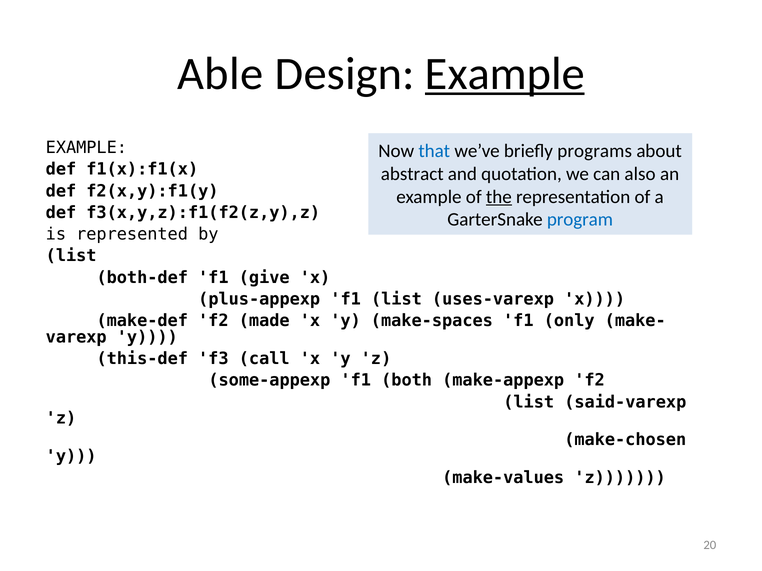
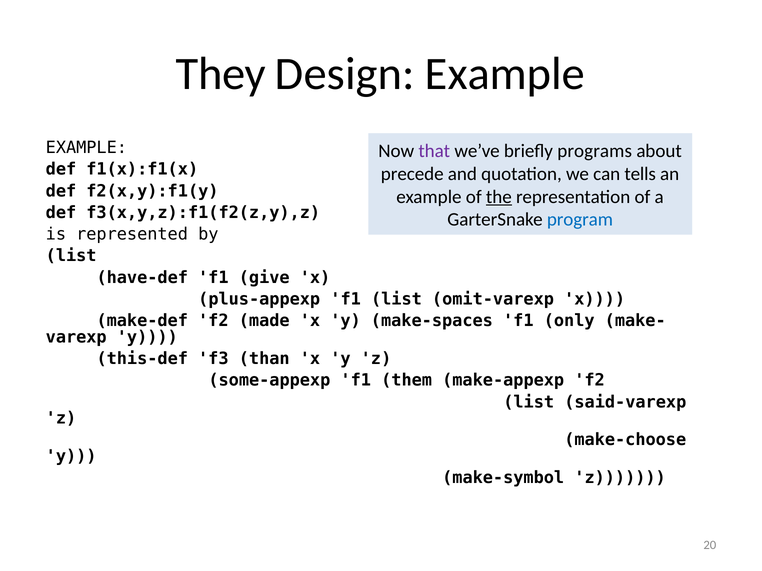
Able: Able -> They
Example at (505, 74) underline: present -> none
that colour: blue -> purple
abstract: abstract -> precede
also: also -> tells
both-def: both-def -> have-def
uses-varexp: uses-varexp -> omit-varexp
call: call -> than
both: both -> them
make-chosen: make-chosen -> make-choose
make-values: make-values -> make-symbol
